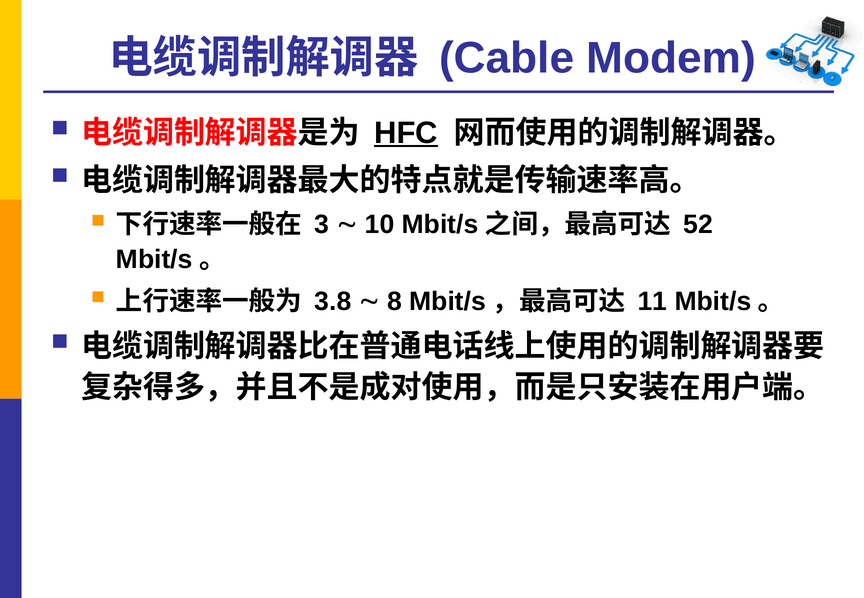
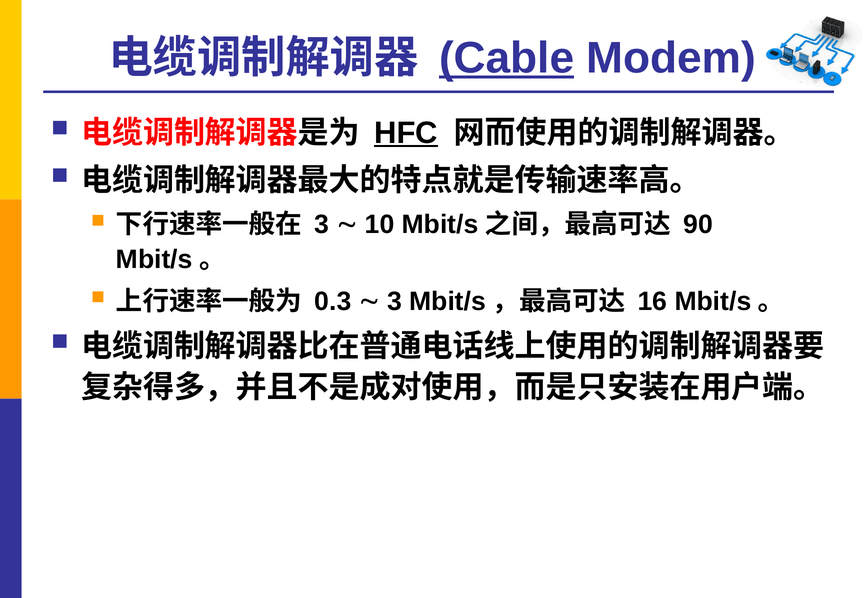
Cable underline: none -> present
52: 52 -> 90
3.8: 3.8 -> 0.3
8 at (394, 301): 8 -> 3
11: 11 -> 16
